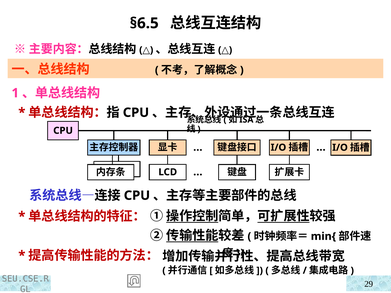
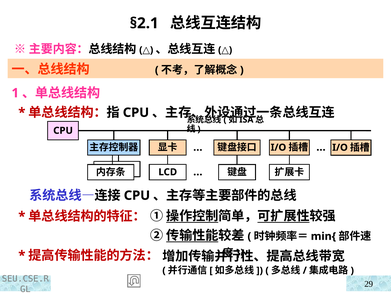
§6.5: §6.5 -> §2.1
